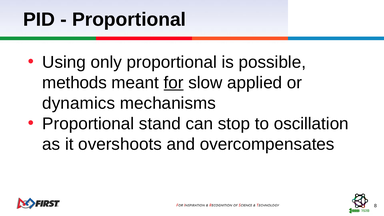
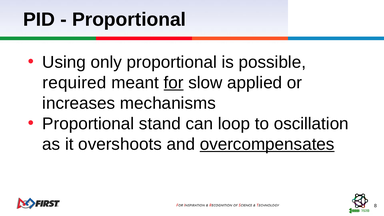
methods: methods -> required
dynamics: dynamics -> increases
stop: stop -> loop
overcompensates underline: none -> present
